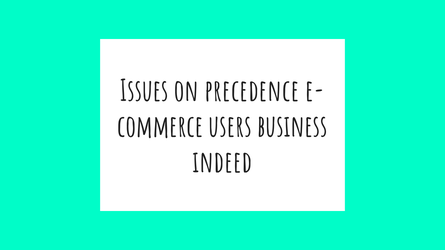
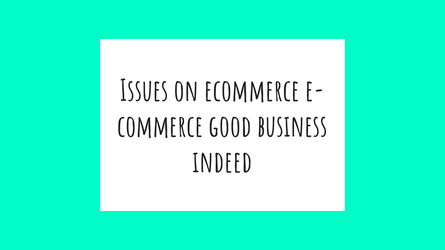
precedence: precedence -> ecommerce
users: users -> good
